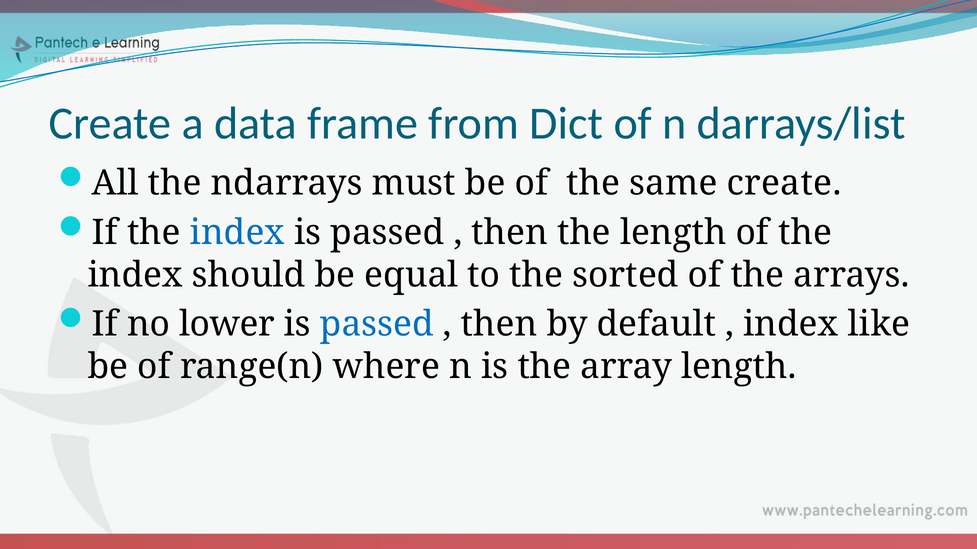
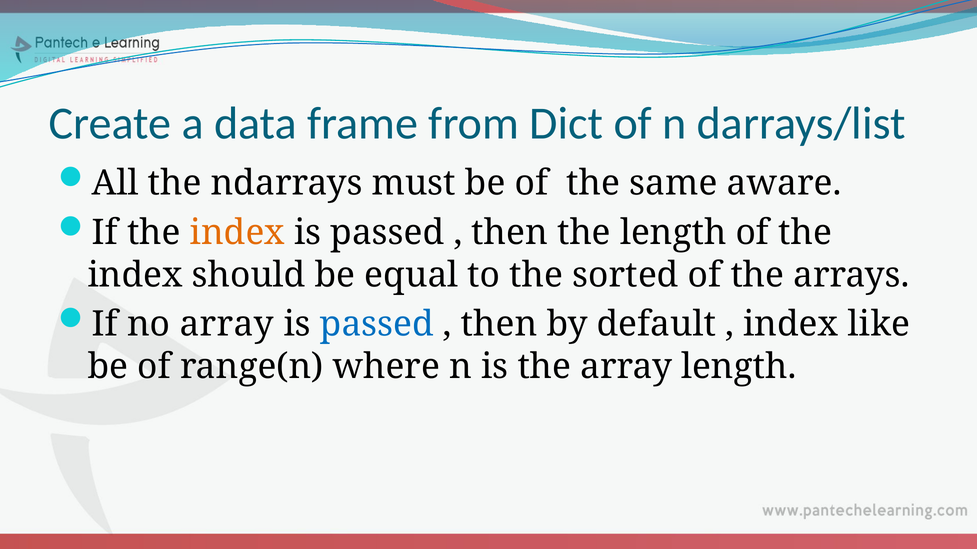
same create: create -> aware
index at (237, 233) colour: blue -> orange
no lower: lower -> array
